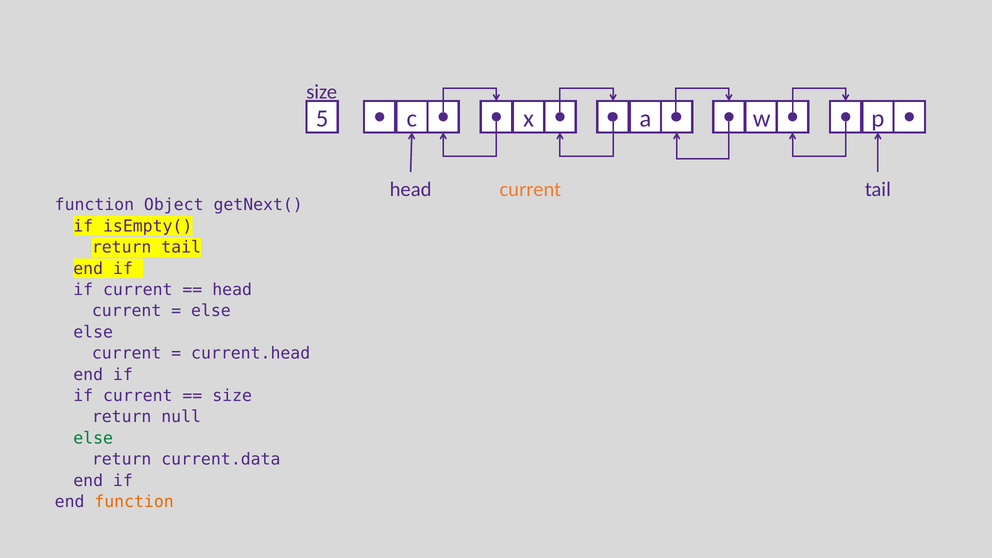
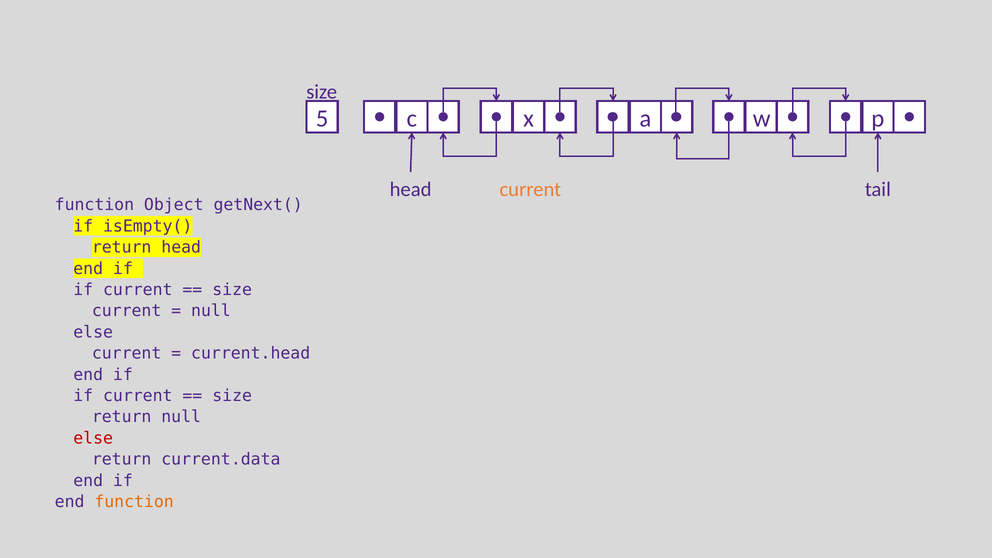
return tail: tail -> head
head at (232, 290): head -> size
else at (211, 311): else -> null
else at (93, 438) colour: green -> red
